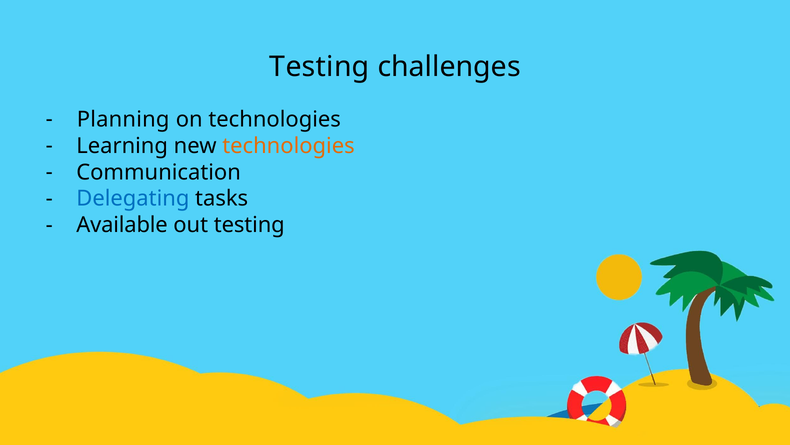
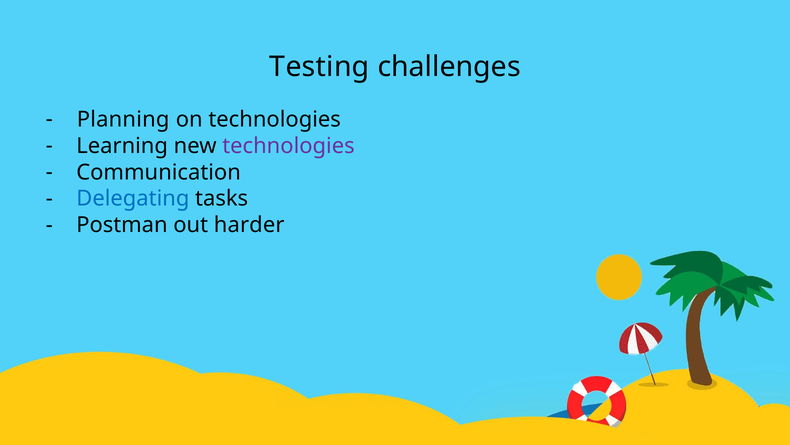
technologies at (288, 146) colour: orange -> purple
Available: Available -> Postman
out testing: testing -> harder
